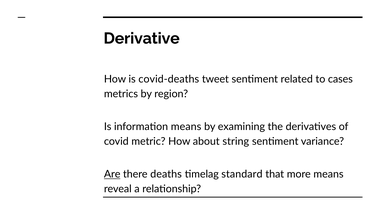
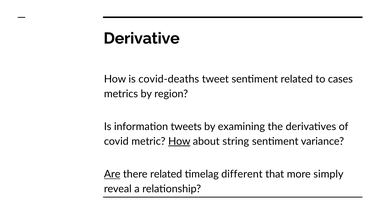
information means: means -> tweets
How at (179, 141) underline: none -> present
there deaths: deaths -> related
standard: standard -> different
more means: means -> simply
